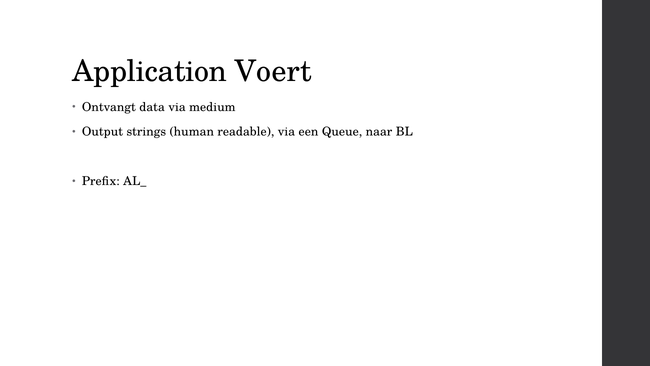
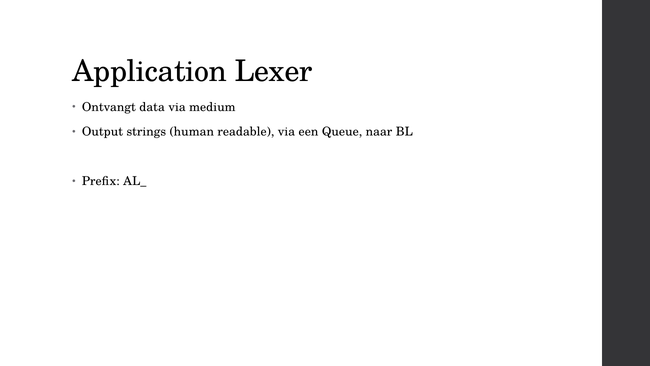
Voert: Voert -> Lexer
